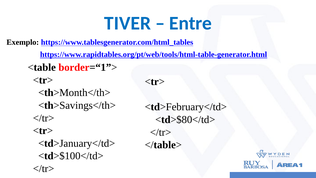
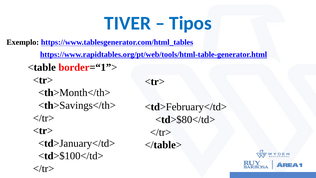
Entre: Entre -> Tipos
